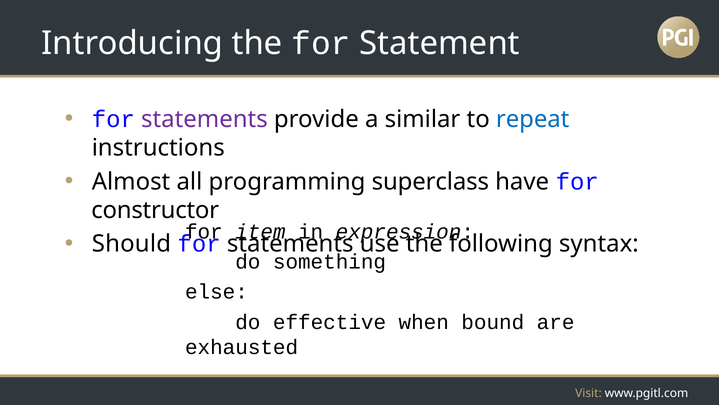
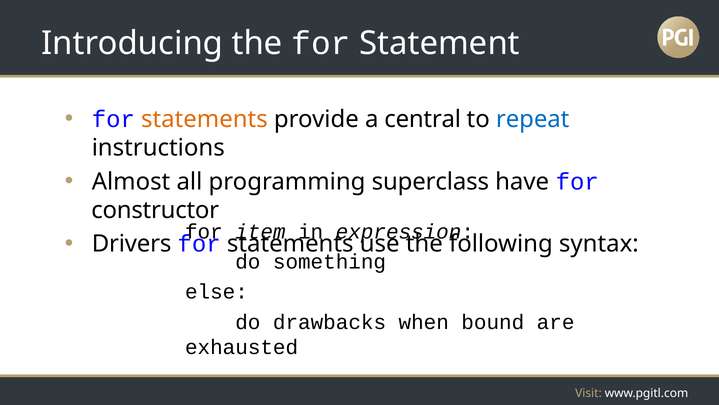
statements at (204, 119) colour: purple -> orange
similar: similar -> central
Should: Should -> Drivers
effective: effective -> drawbacks
